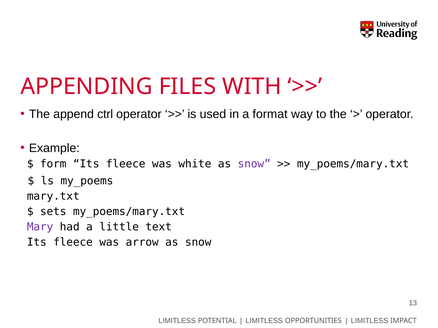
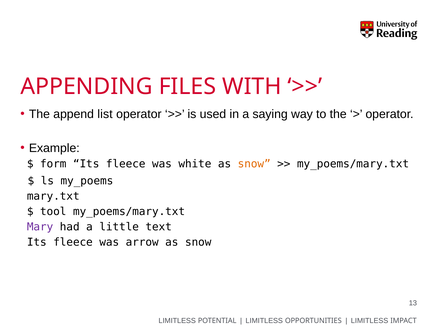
ctrl: ctrl -> list
format: format -> saying
snow at (254, 164) colour: purple -> orange
sets: sets -> tool
